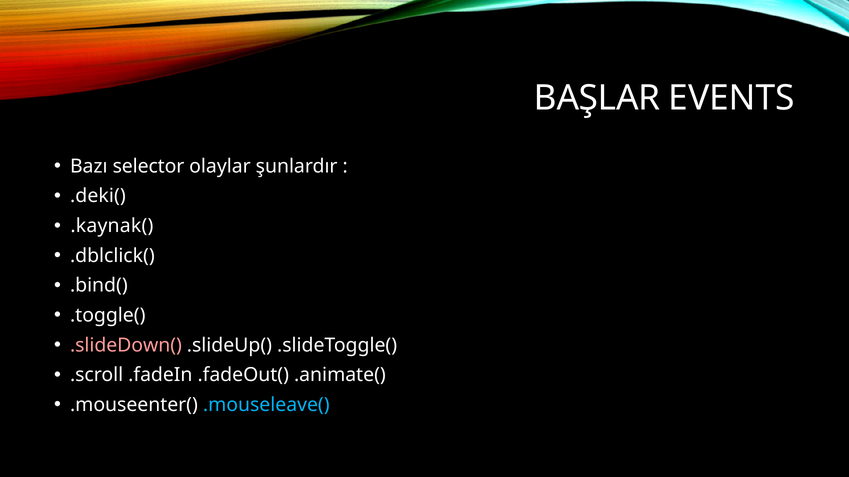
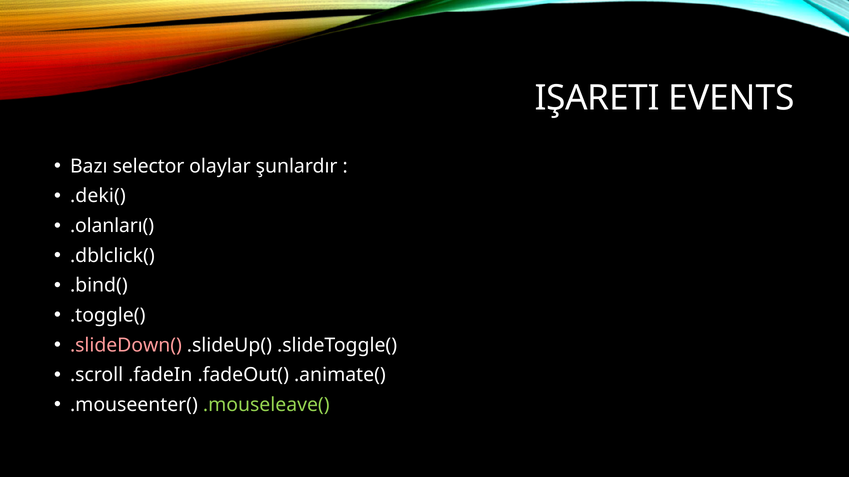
BAŞLAR: BAŞLAR -> IŞARETI
.kaynak(: .kaynak( -> .olanları(
.mouseleave( colour: light blue -> light green
